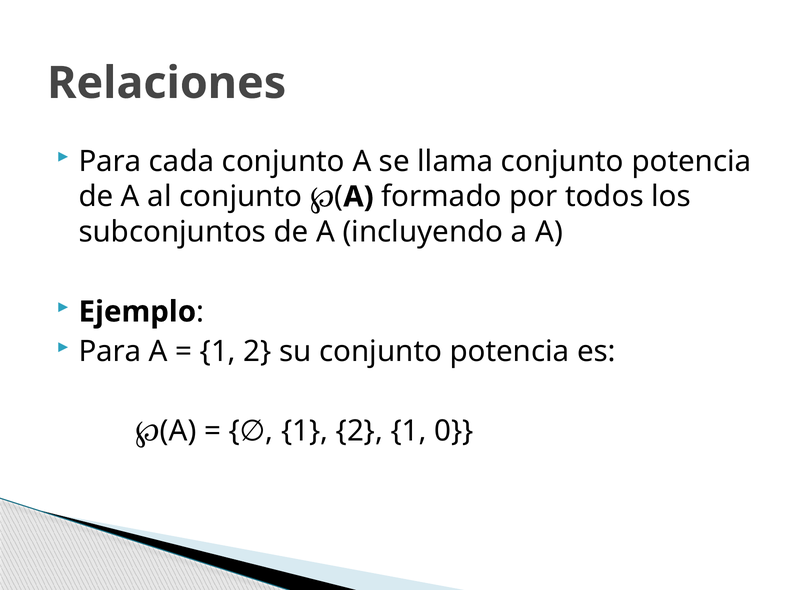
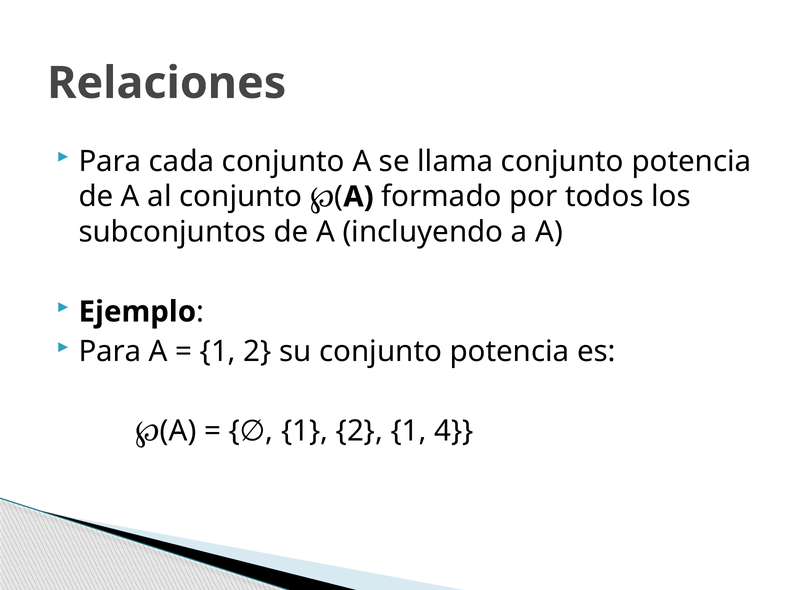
0: 0 -> 4
